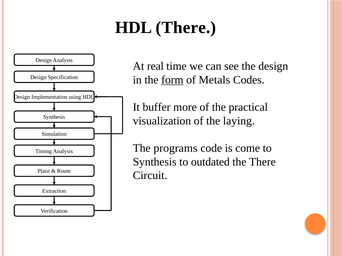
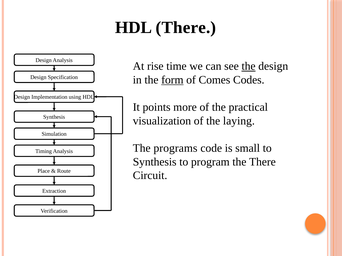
real: real -> rise
the at (249, 66) underline: none -> present
Metals: Metals -> Comes
buffer: buffer -> points
come: come -> small
outdated: outdated -> program
